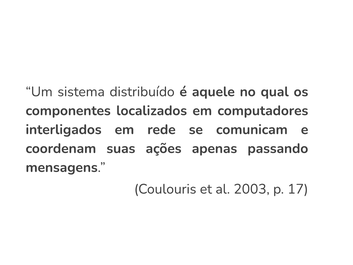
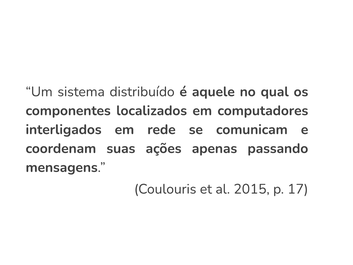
2003: 2003 -> 2015
